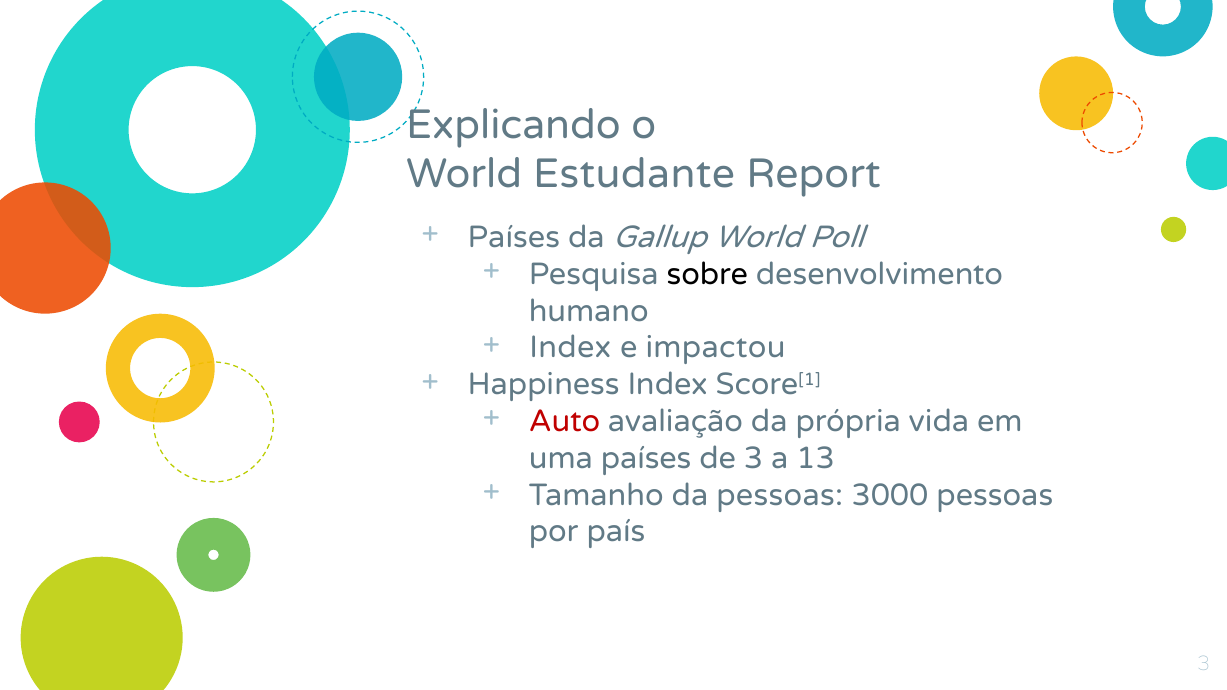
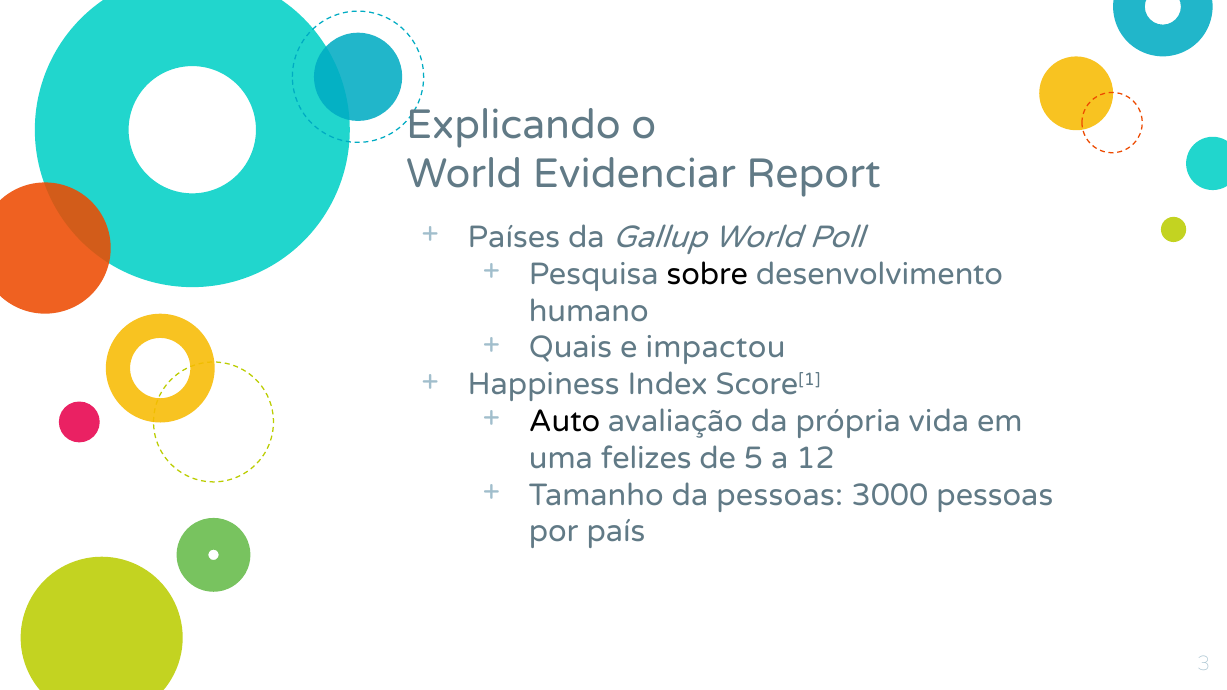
Estudante: Estudante -> Evidenciar
Index at (570, 348): Index -> Quais
Auto colour: red -> black
uma países: países -> felizes
de 3: 3 -> 5
13: 13 -> 12
